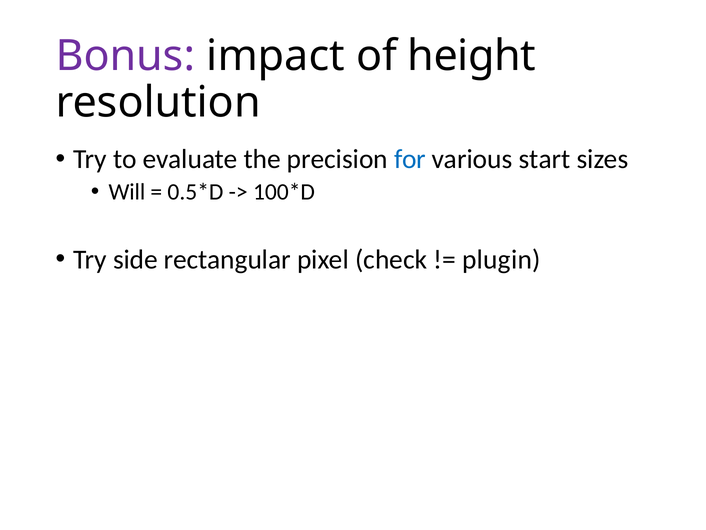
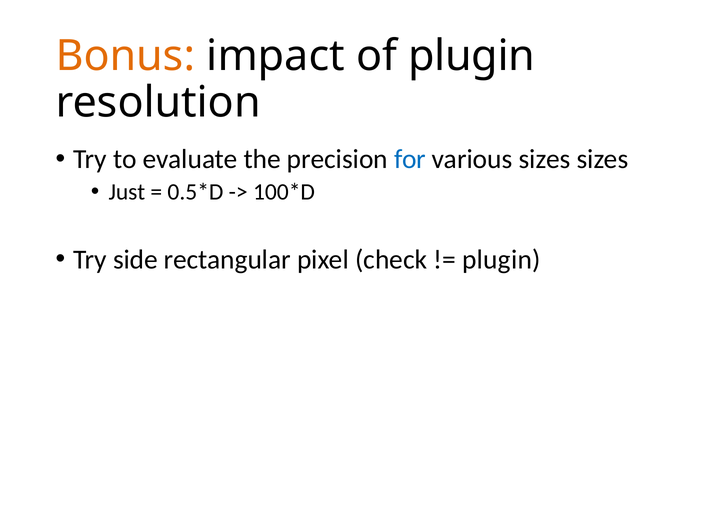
Bonus colour: purple -> orange
of height: height -> plugin
various start: start -> sizes
Will: Will -> Just
